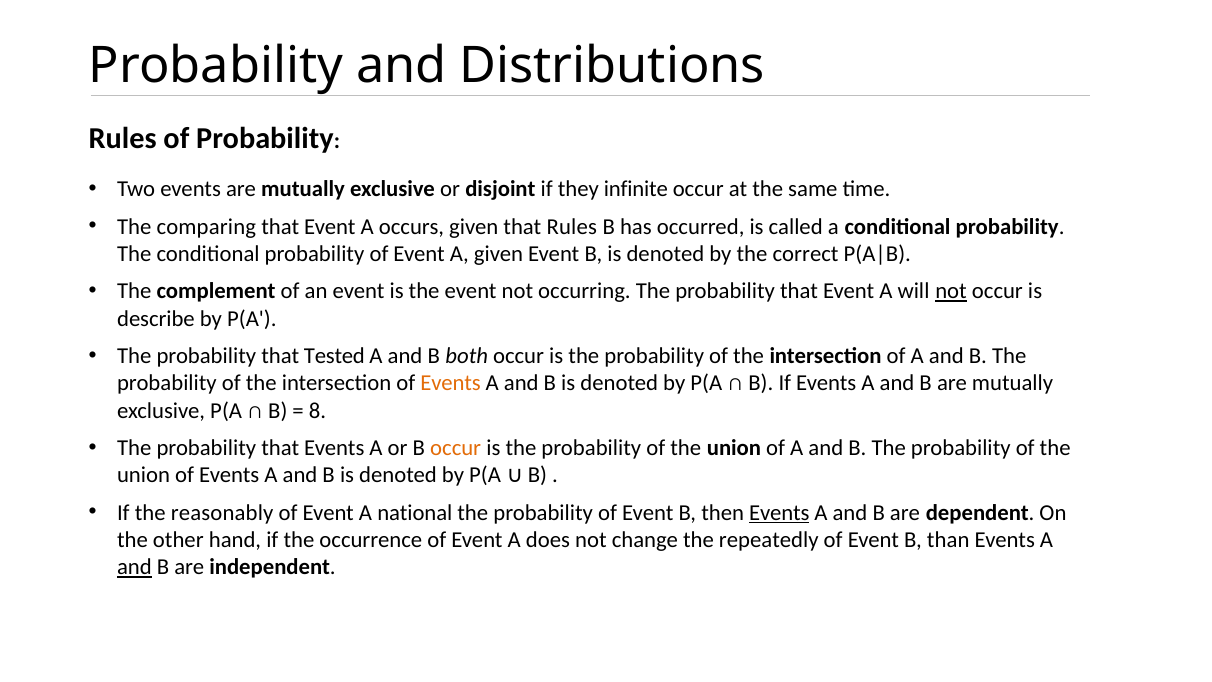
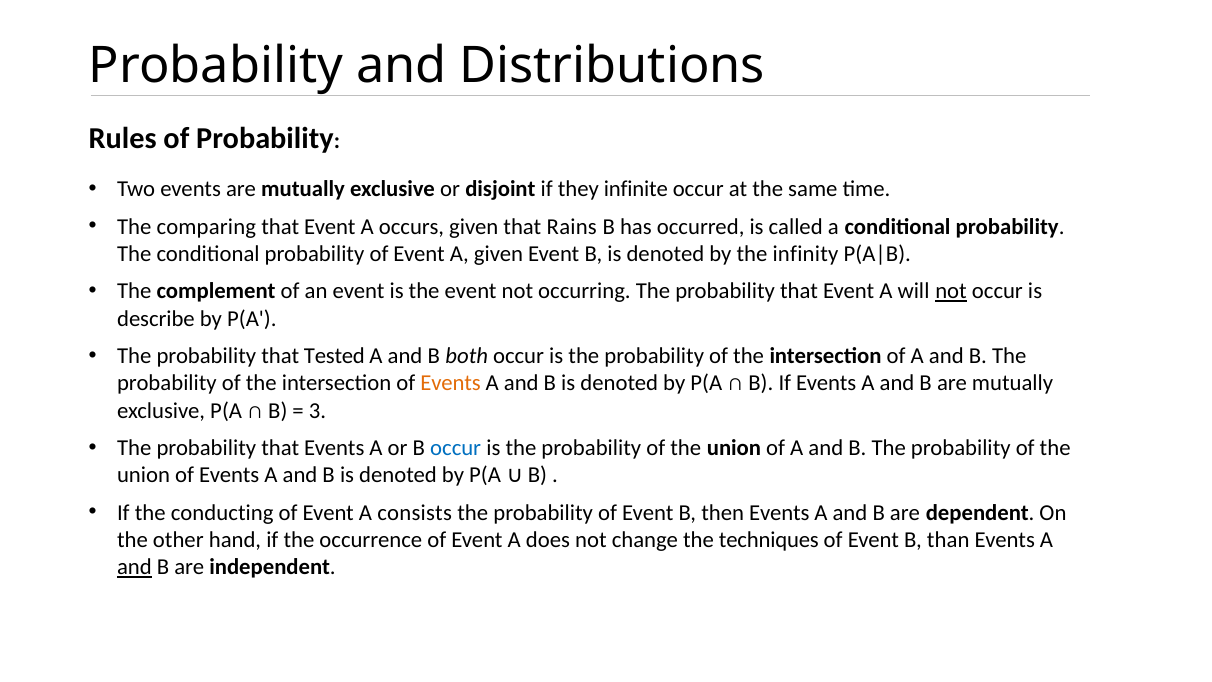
that Rules: Rules -> Rains
correct: correct -> infinity
8: 8 -> 3
occur at (456, 448) colour: orange -> blue
reasonably: reasonably -> conducting
national: national -> consists
Events at (779, 512) underline: present -> none
repeatedly: repeatedly -> techniques
